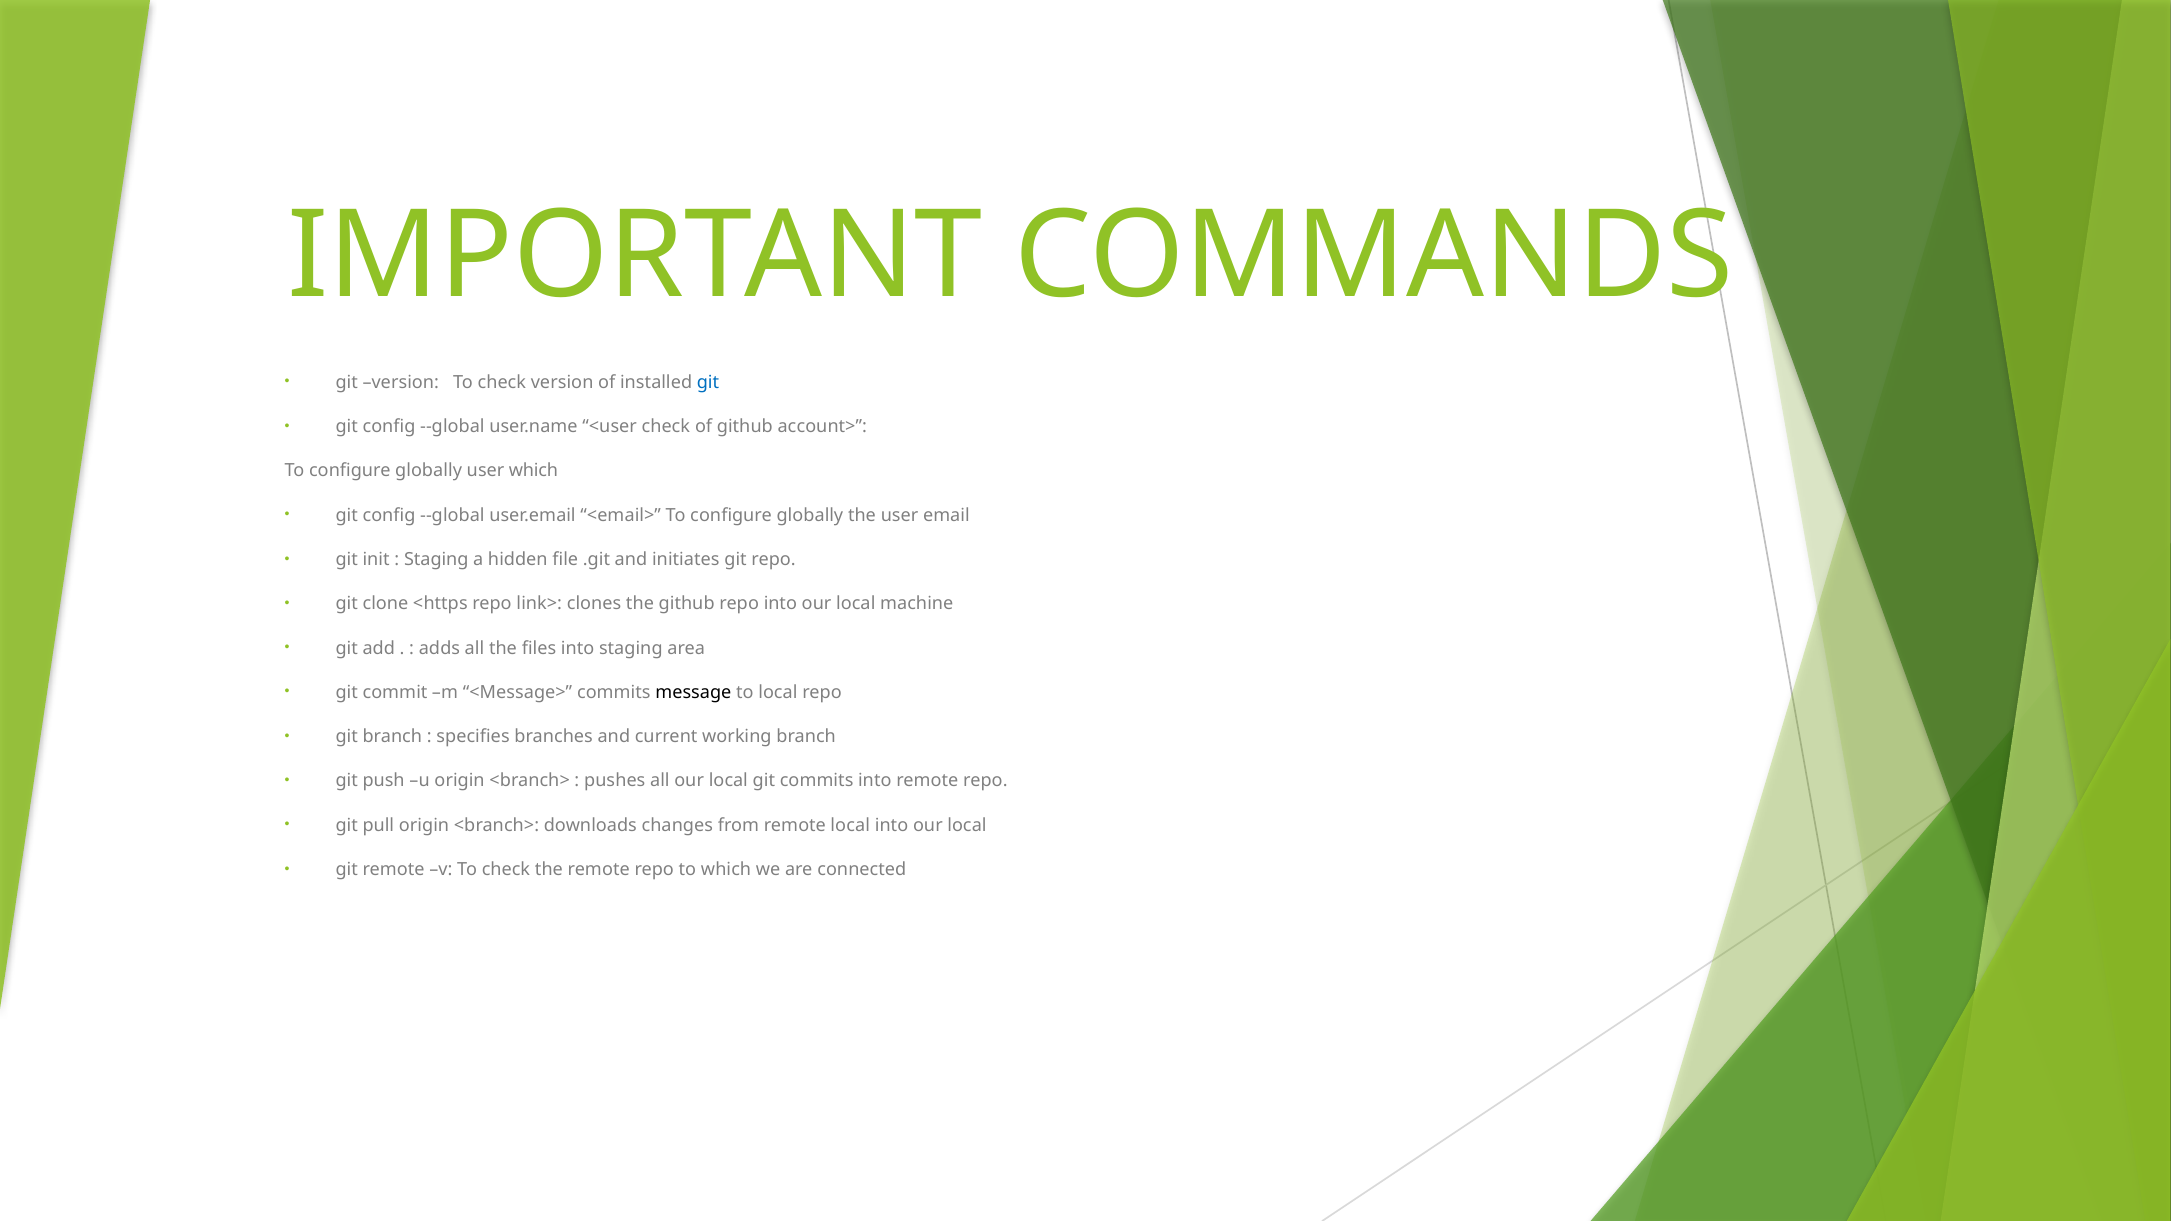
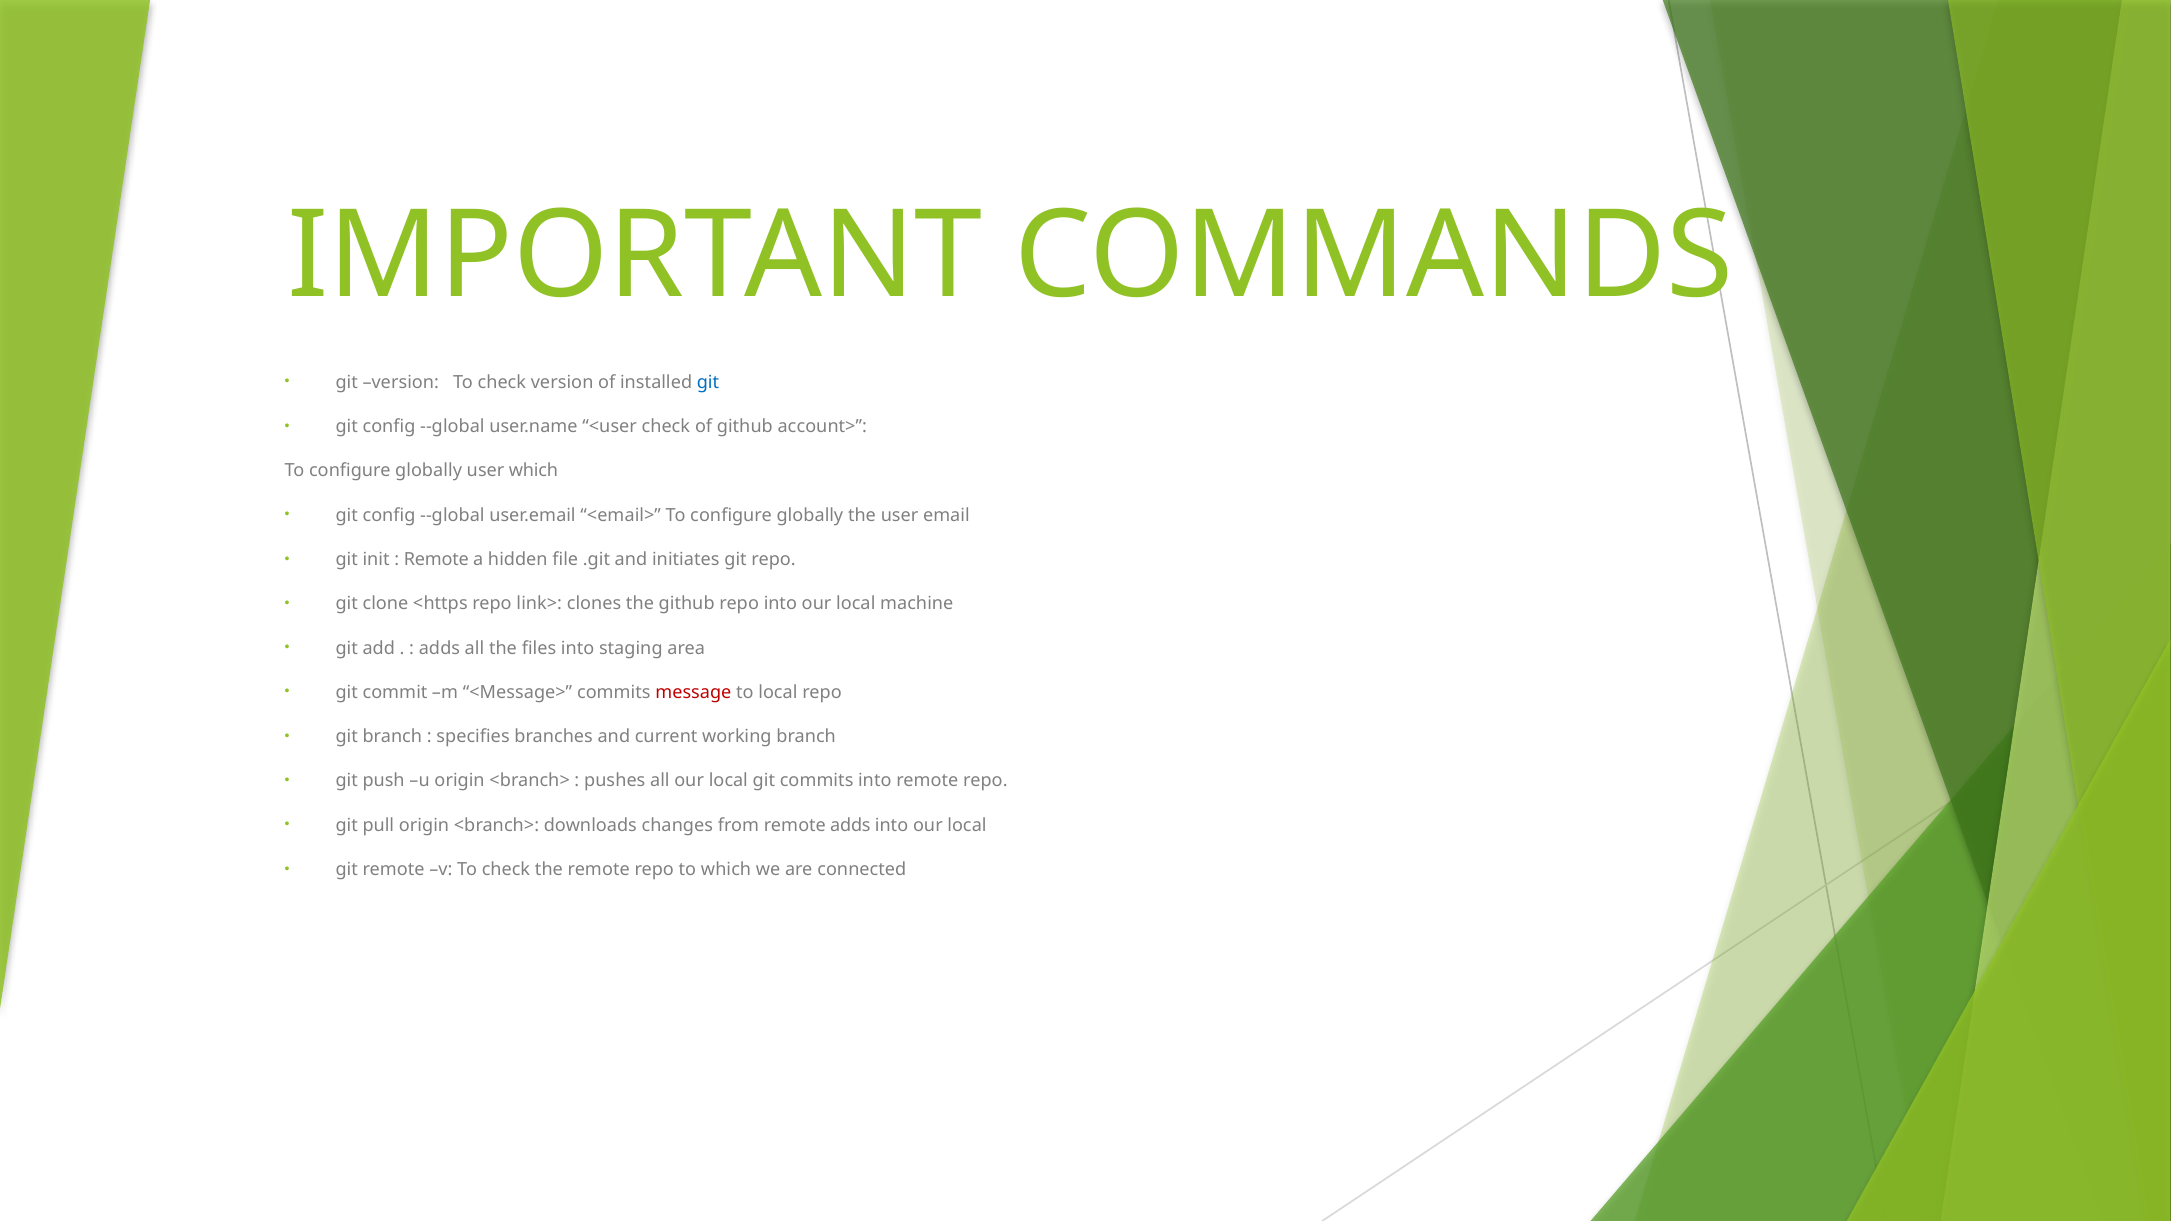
Staging at (436, 560): Staging -> Remote
message colour: black -> red
remote local: local -> adds
